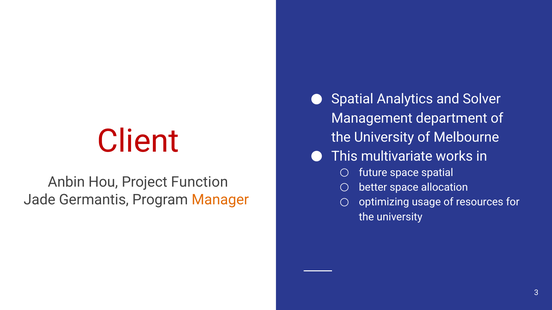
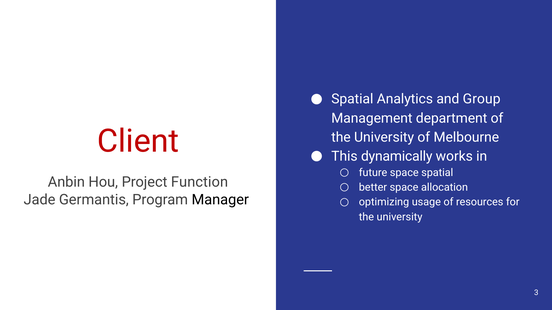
Solver: Solver -> Group
multivariate: multivariate -> dynamically
Manager colour: orange -> black
